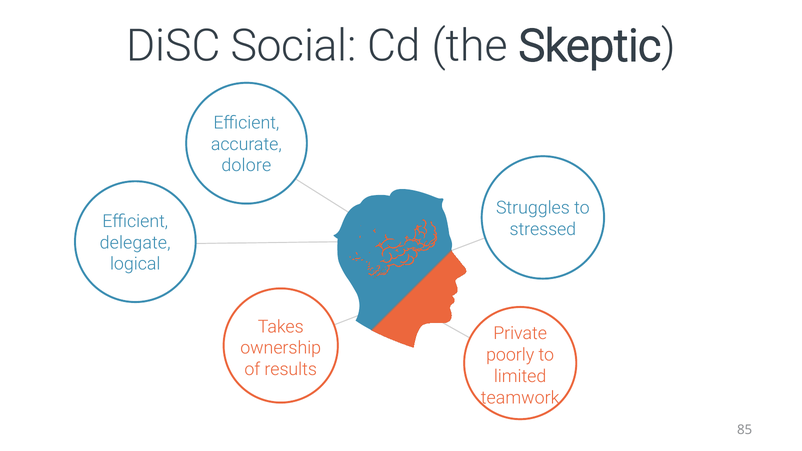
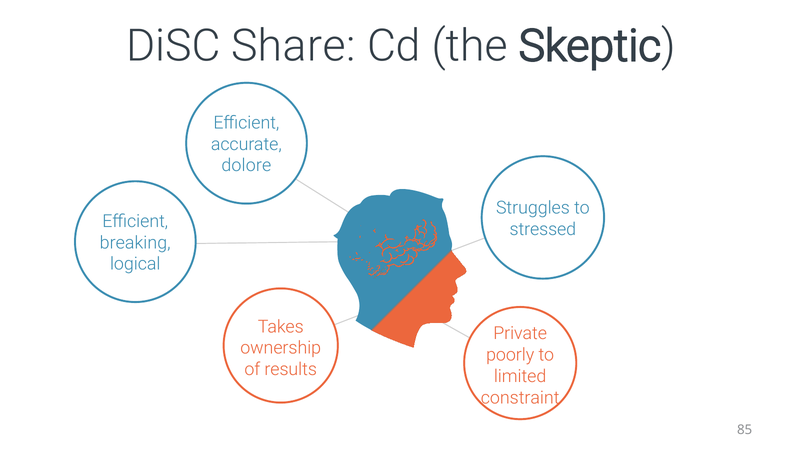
Social: Social -> Share
delegate: delegate -> breaking
teamwork: teamwork -> constraint
